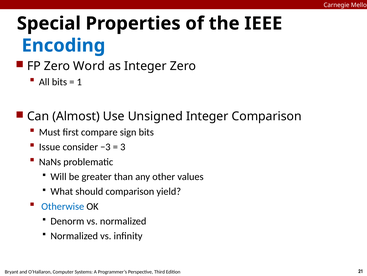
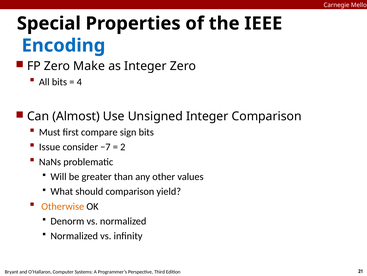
Word: Word -> Make
1: 1 -> 4
−3: −3 -> −7
3: 3 -> 2
Otherwise colour: blue -> orange
